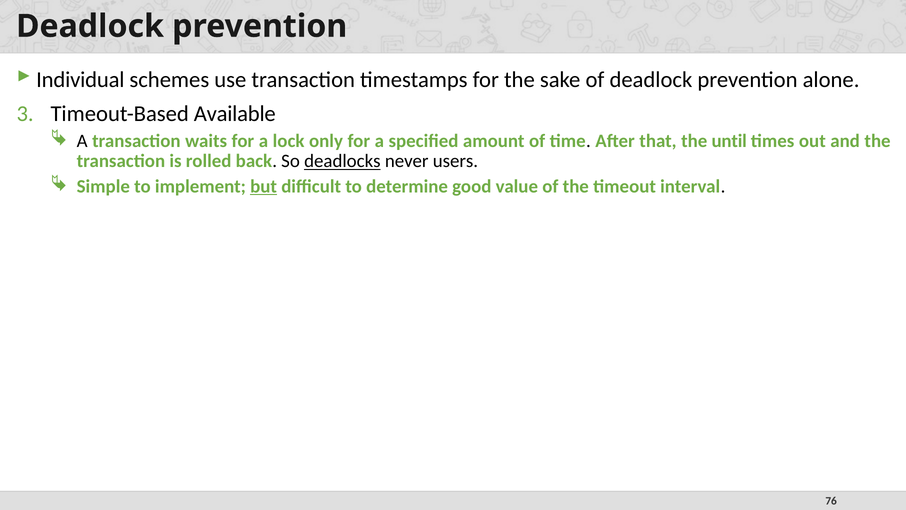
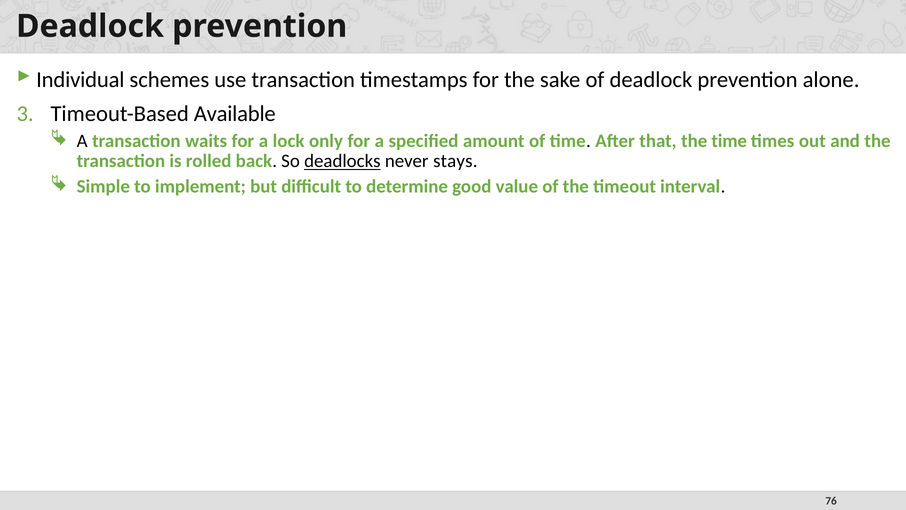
the until: until -> time
users: users -> stays
but underline: present -> none
